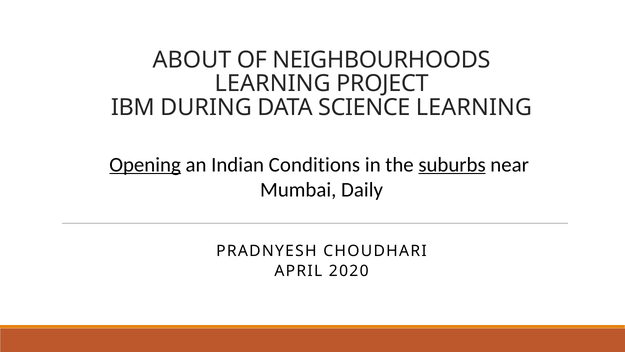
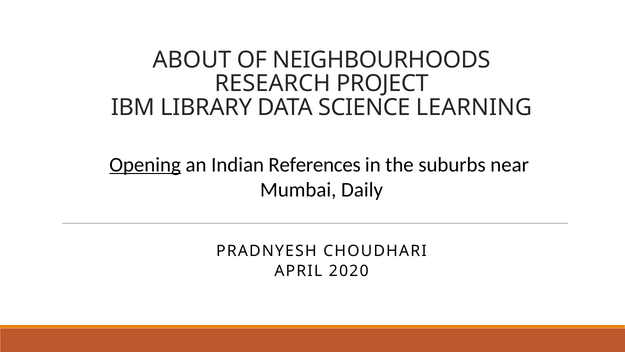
LEARNING at (273, 84): LEARNING -> RESEARCH
DURING: DURING -> LIBRARY
Conditions: Conditions -> References
suburbs underline: present -> none
